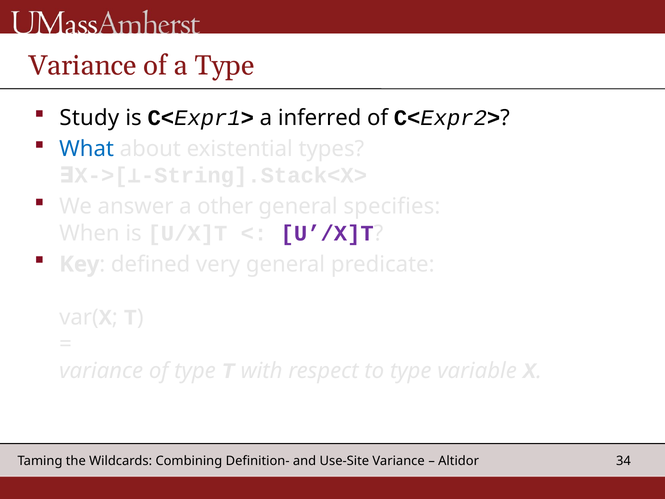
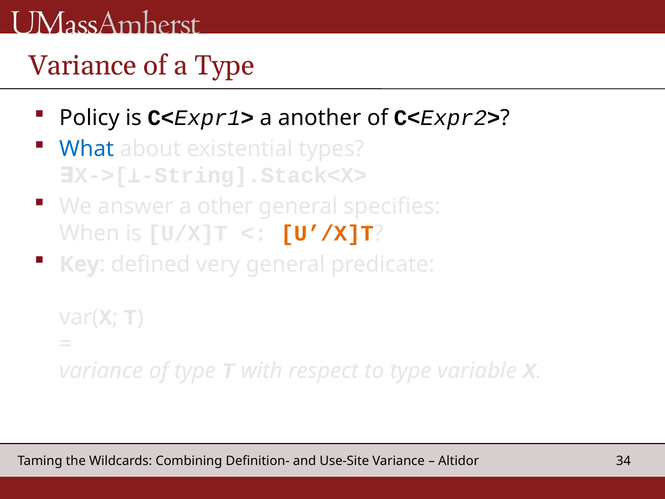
Study: Study -> Policy
inferred: inferred -> another
U’/X]T colour: purple -> orange
